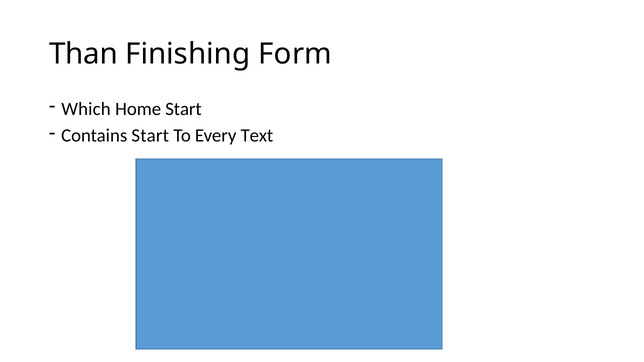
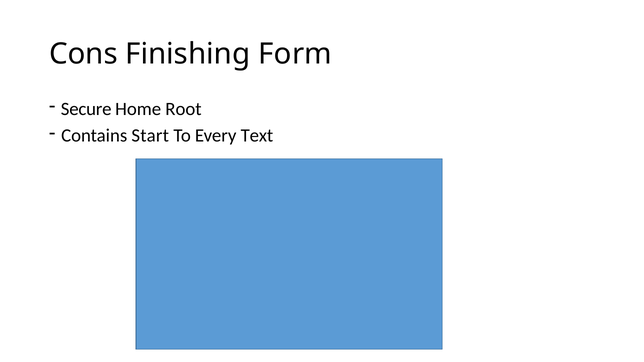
Than: Than -> Cons
Which: Which -> Secure
Home Start: Start -> Root
